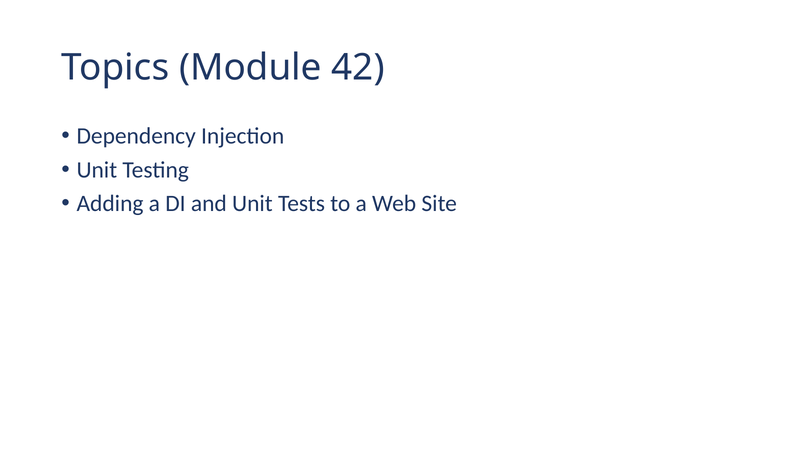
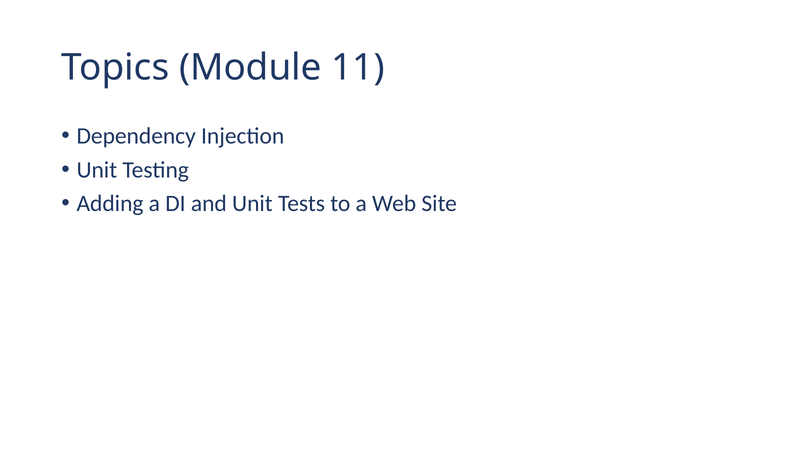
42: 42 -> 11
